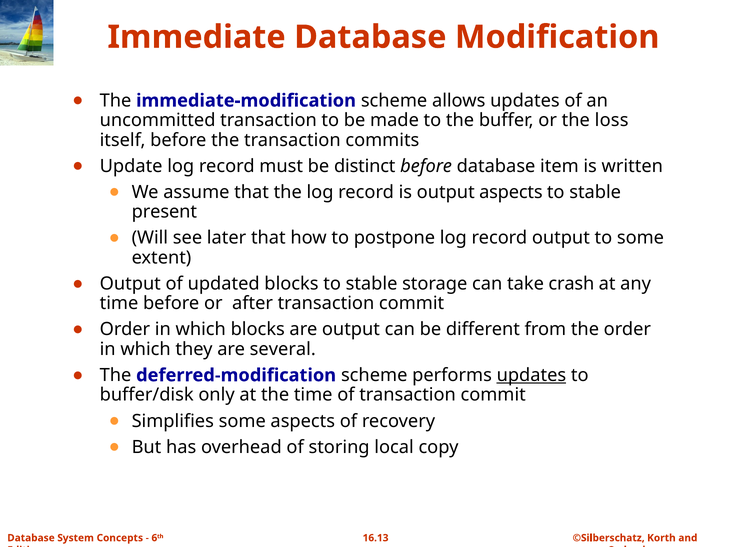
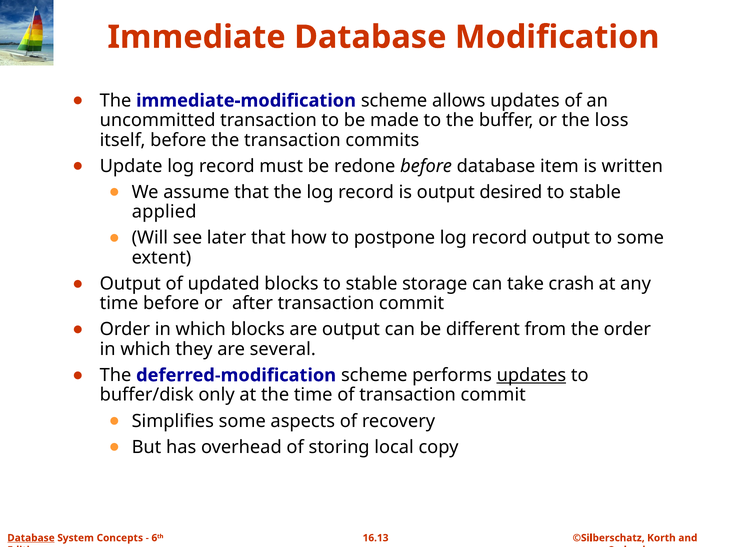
distinct: distinct -> redone
output aspects: aspects -> desired
present: present -> applied
Database at (31, 538) underline: none -> present
